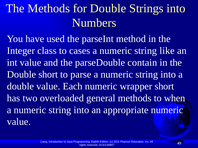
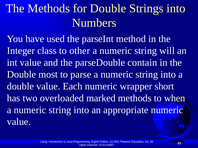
cases: cases -> other
like: like -> will
Double short: short -> most
general: general -> marked
